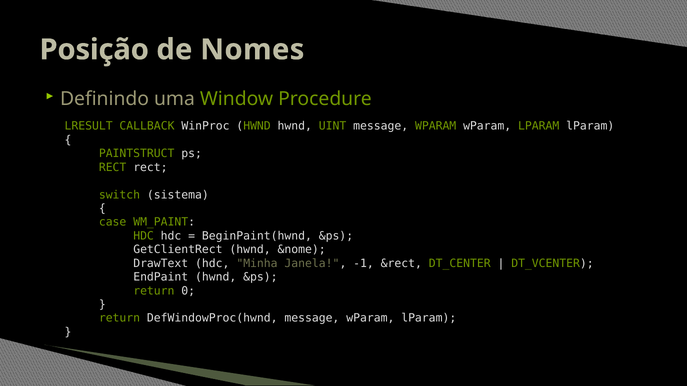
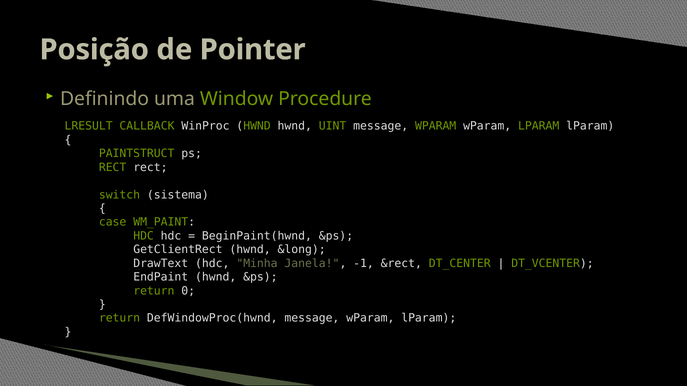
Nomes: Nomes -> Pointer
&nome: &nome -> &long
